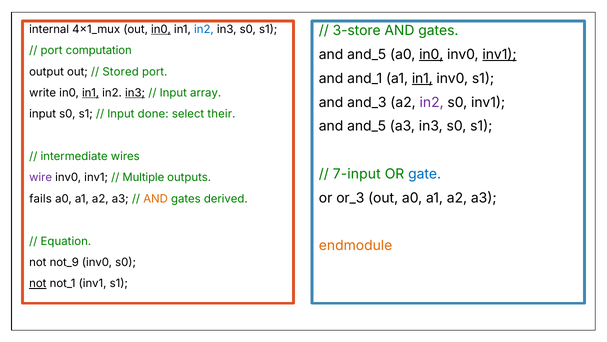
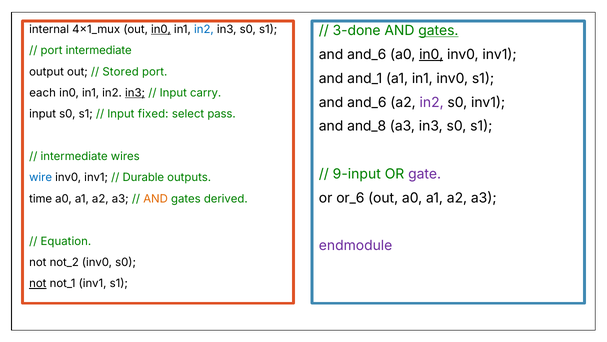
3-store: 3-store -> 3-done
gates at (438, 31) underline: none -> present
port computation: computation -> intermediate
and_5 at (367, 55): and_5 -> and_6
inv1 at (500, 55) underline: present -> none
in1 at (422, 78) underline: present -> none
write: write -> each
in1 at (91, 93) underline: present -> none
array: array -> carry
and_3 at (367, 102): and_3 -> and_6
done: done -> fixed
their: their -> pass
and_5 at (367, 126): and_5 -> and_8
7-input: 7-input -> 9-input
gate colour: blue -> purple
wire colour: purple -> blue
Multiple: Multiple -> Durable
or_3: or_3 -> or_6
fails: fails -> time
endmodule colour: orange -> purple
not_9: not_9 -> not_2
